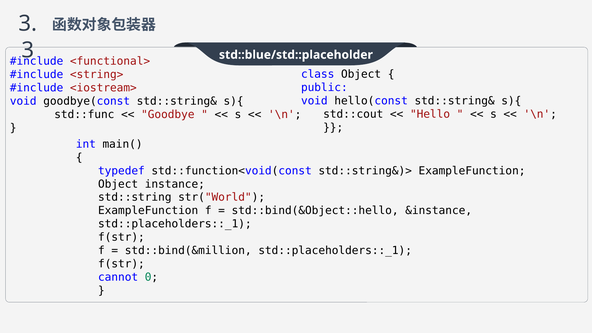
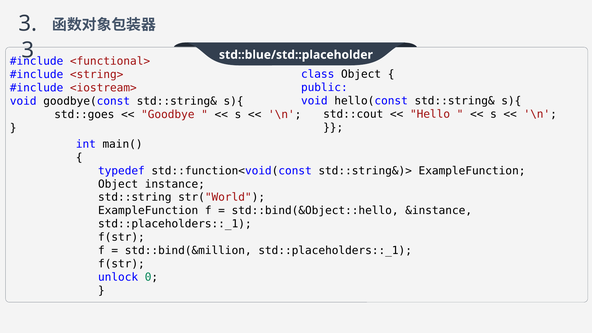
std::func: std::func -> std::goes
cannot: cannot -> unlock
